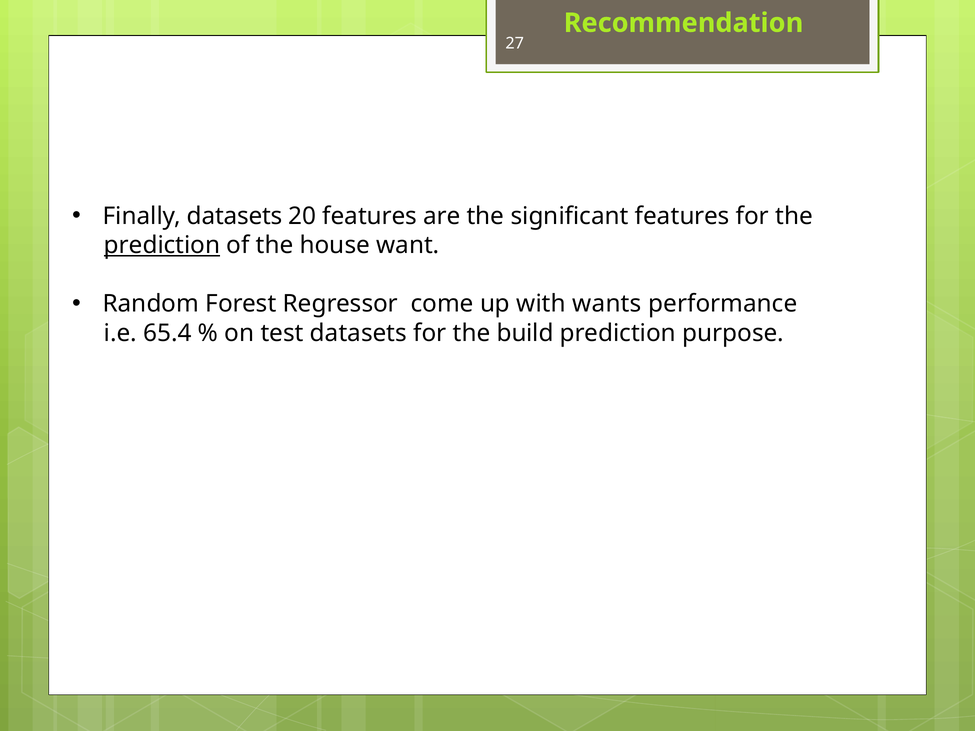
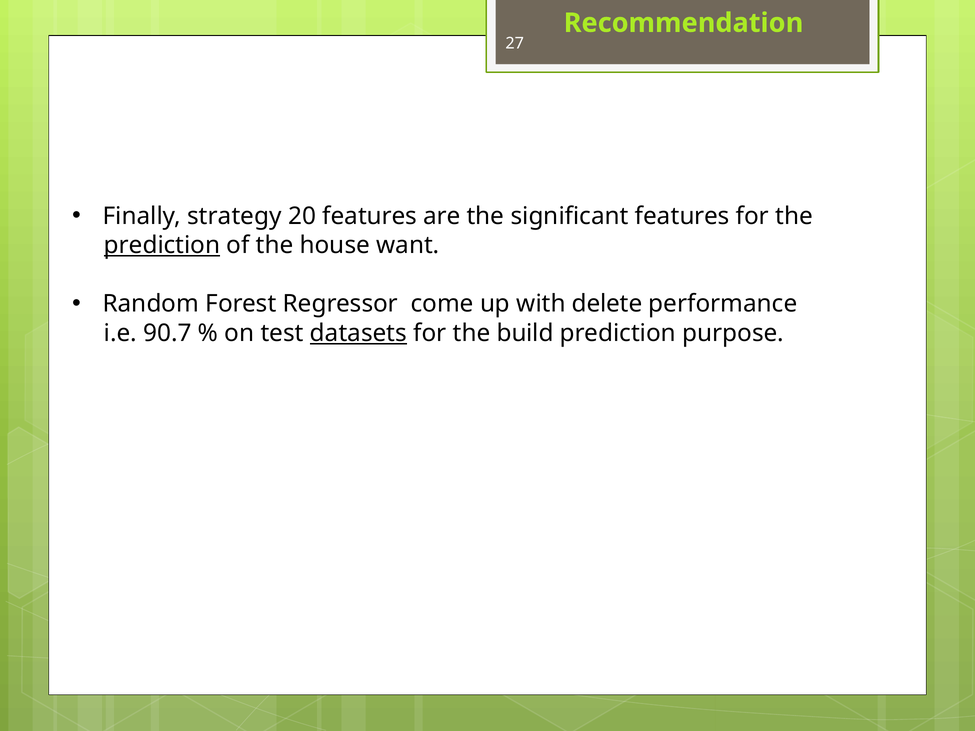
Finally datasets: datasets -> strategy
wants: wants -> delete
65.4: 65.4 -> 90.7
datasets at (358, 333) underline: none -> present
